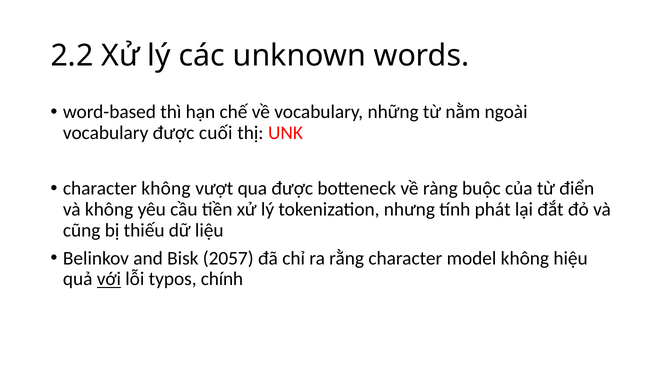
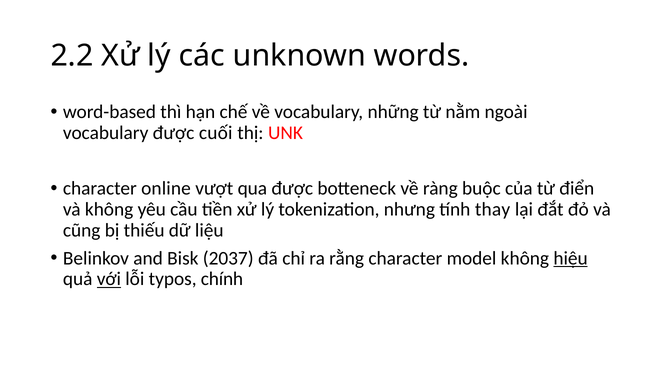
character không: không -> online
phát: phát -> thay
2057: 2057 -> 2037
hiệu underline: none -> present
